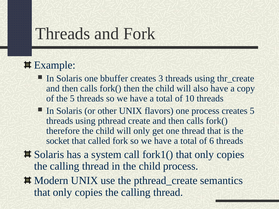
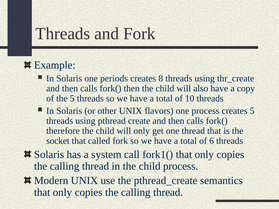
bbuffer: bbuffer -> periods
3: 3 -> 8
